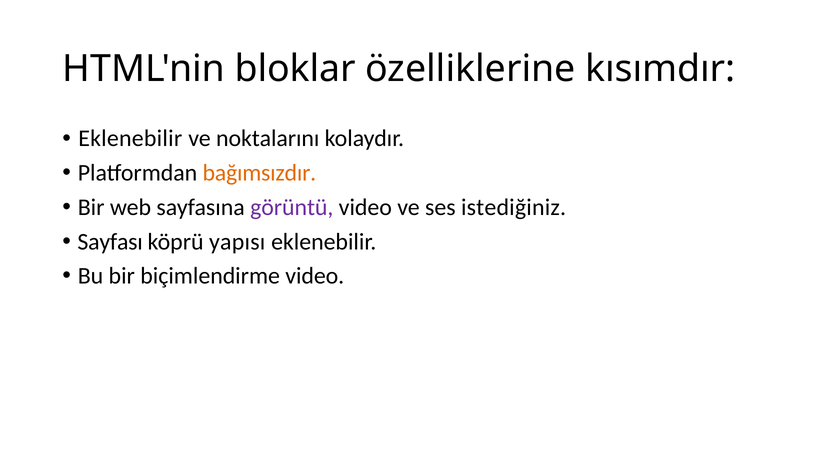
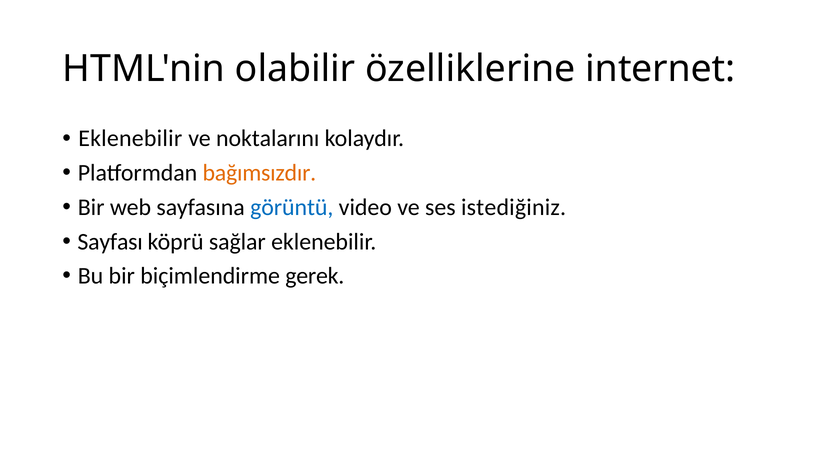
bloklar: bloklar -> olabilir
kısımdır: kısımdır -> internet
görüntü colour: purple -> blue
yapısı: yapısı -> sağlar
biçimlendirme video: video -> gerek
